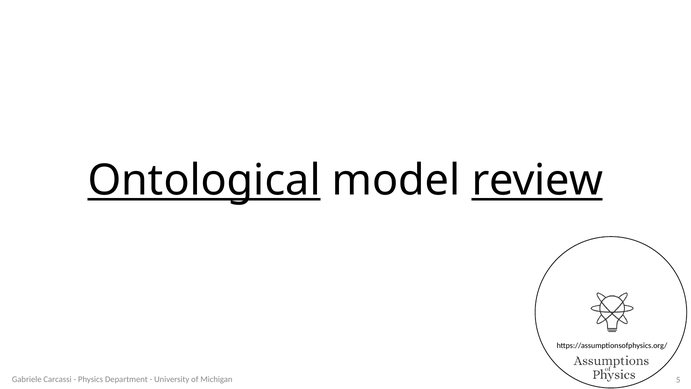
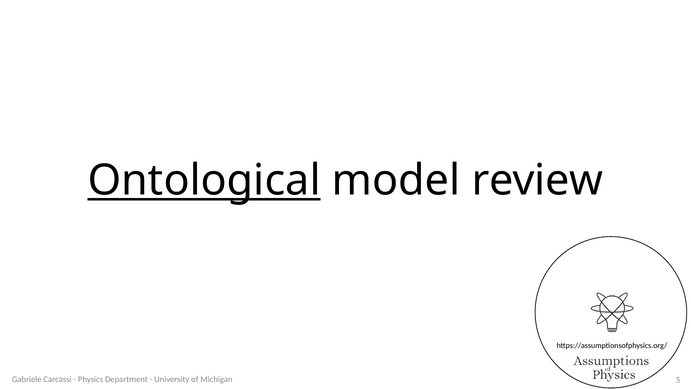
review underline: present -> none
